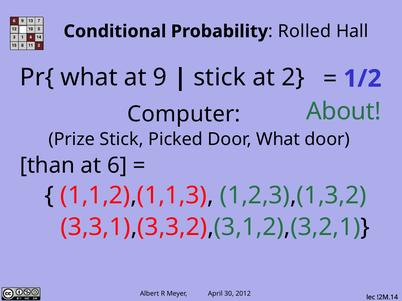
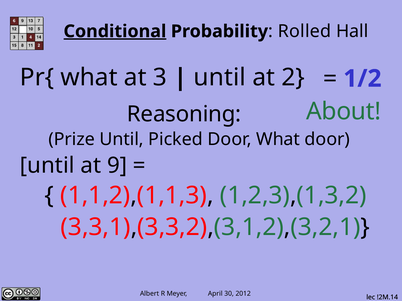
Conditional underline: none -> present
9: 9 -> 3
stick at (220, 77): stick -> until
Computer: Computer -> Reasoning
Prize Stick: Stick -> Until
than at (47, 166): than -> until
6: 6 -> 9
